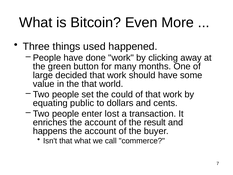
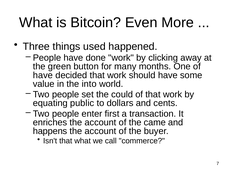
large at (43, 75): large -> have
the that: that -> into
lost: lost -> first
result: result -> came
